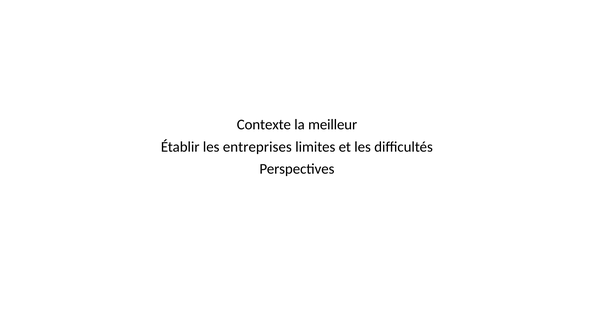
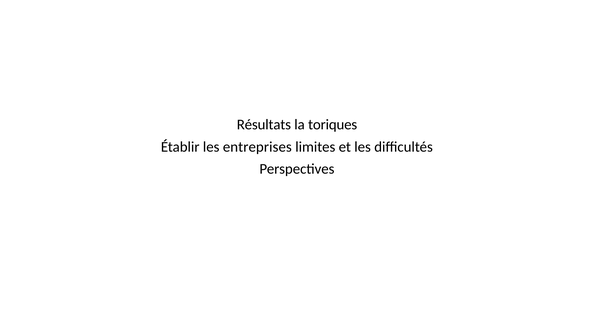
Contexte: Contexte -> Résultats
meilleur: meilleur -> toriques
